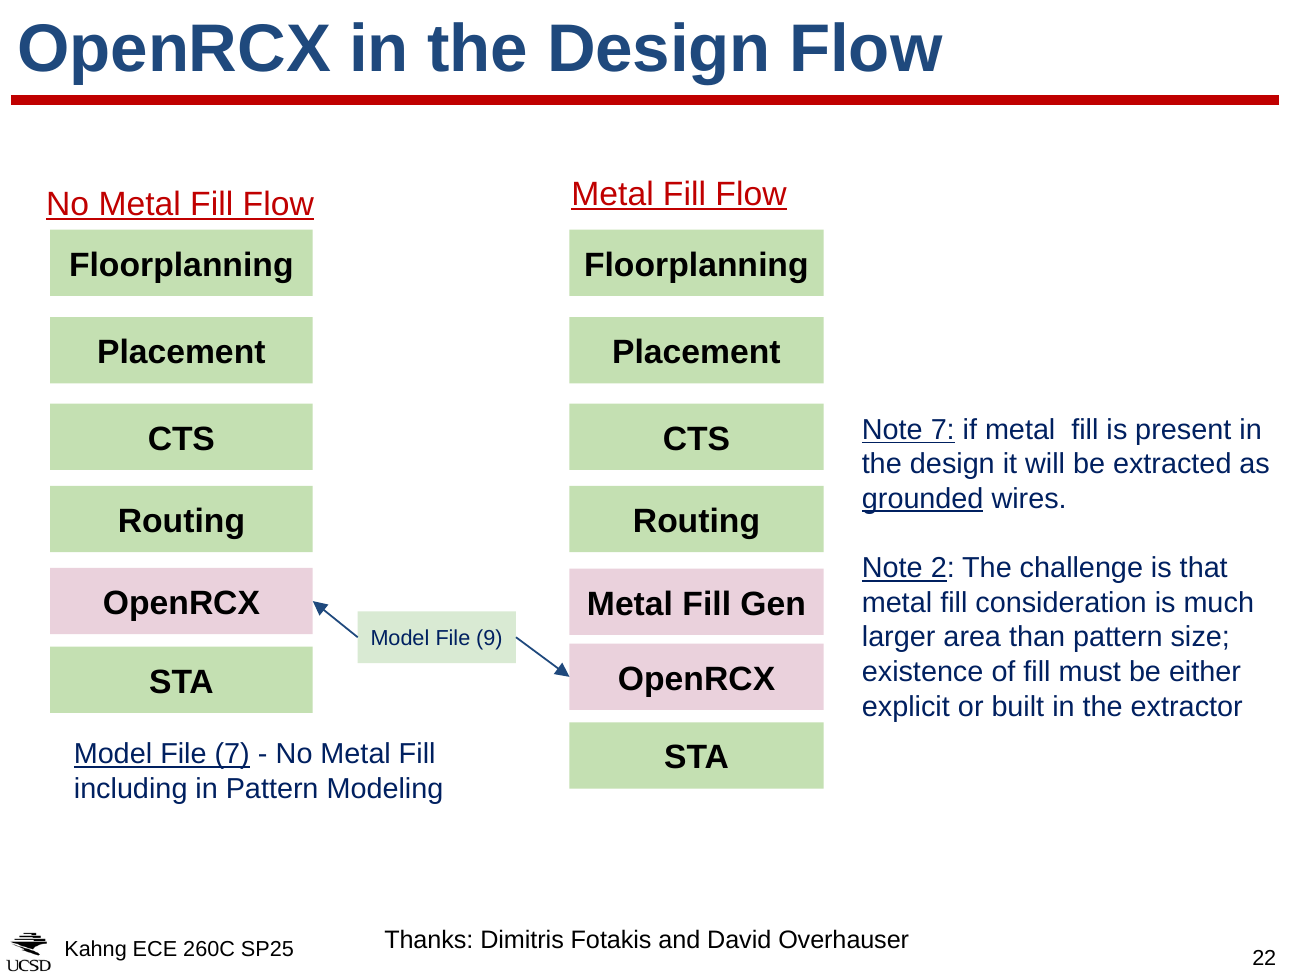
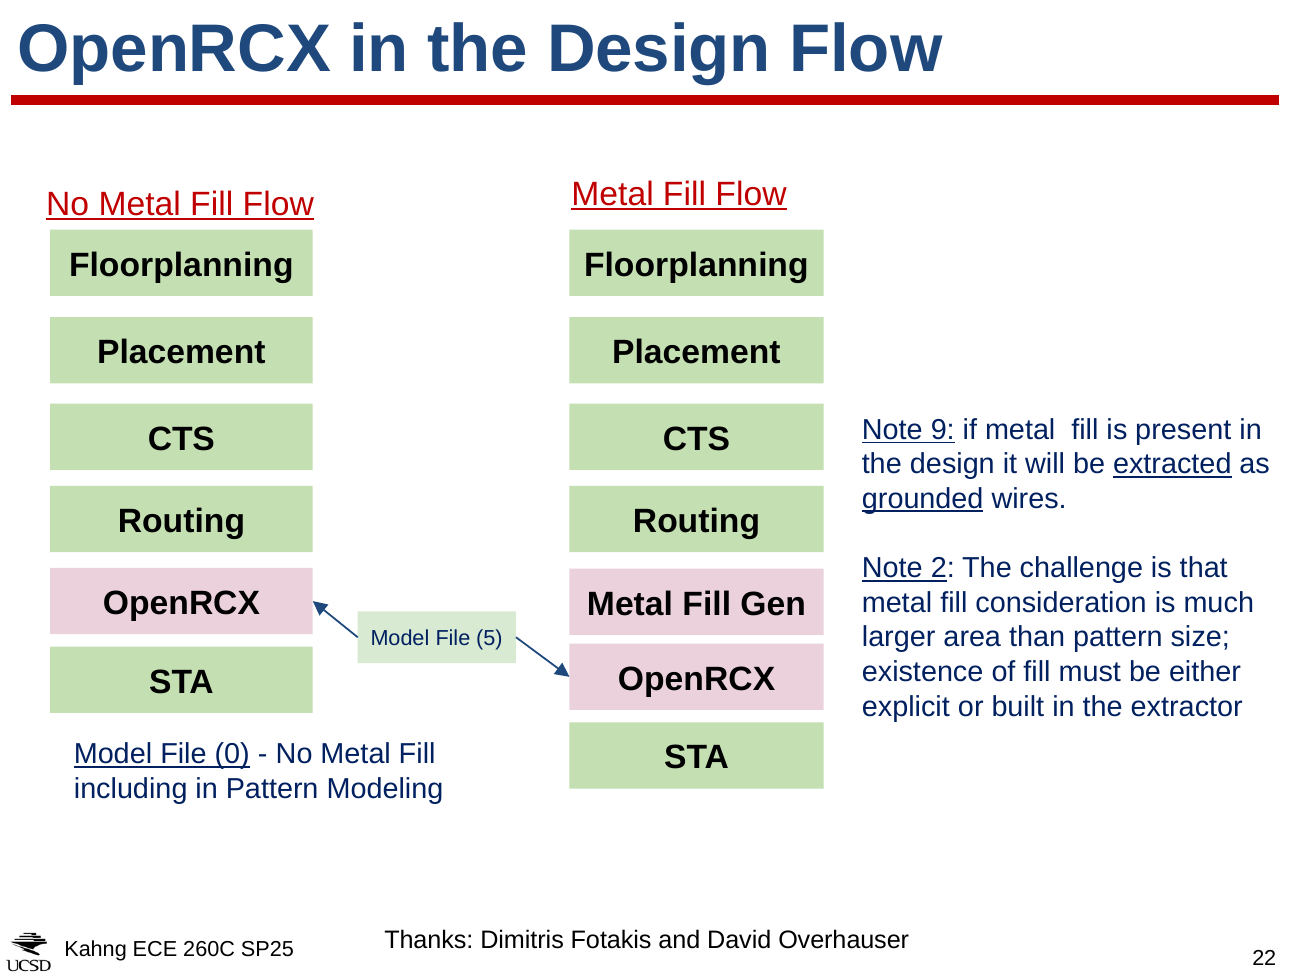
Note 7: 7 -> 9
extracted underline: none -> present
9: 9 -> 5
File 7: 7 -> 0
